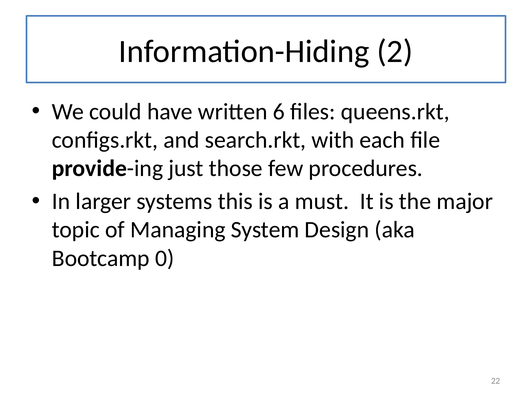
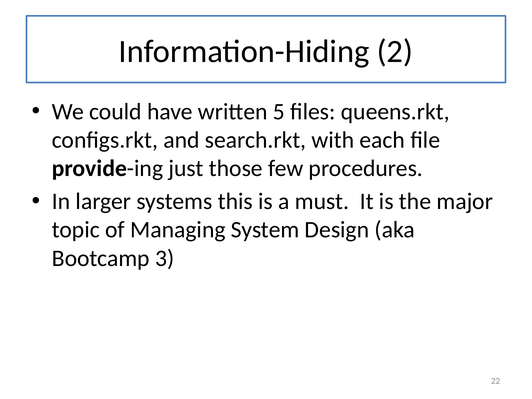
6: 6 -> 5
0: 0 -> 3
